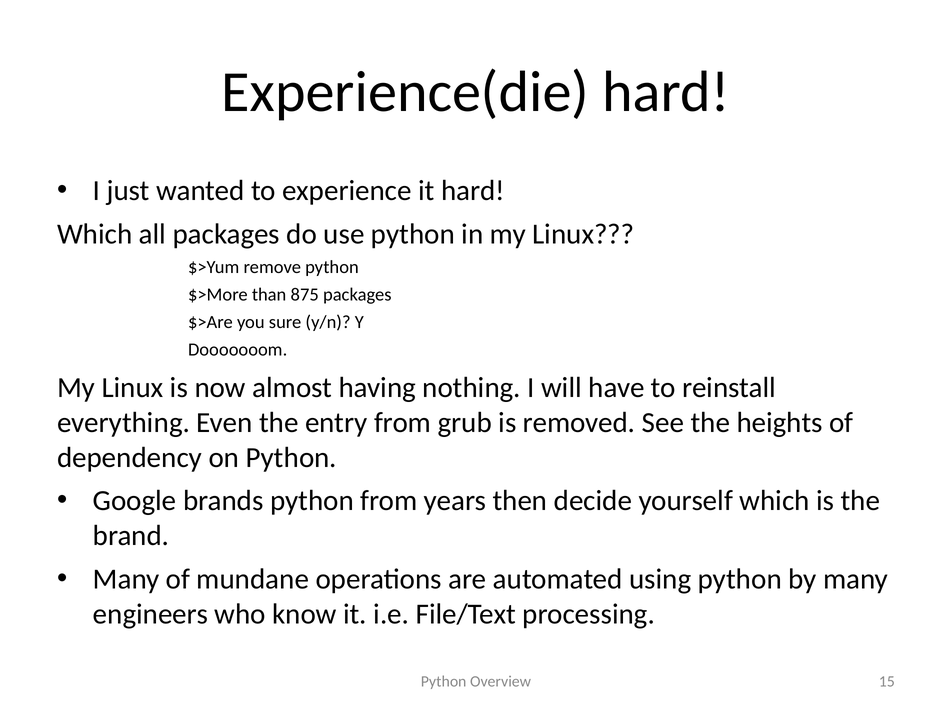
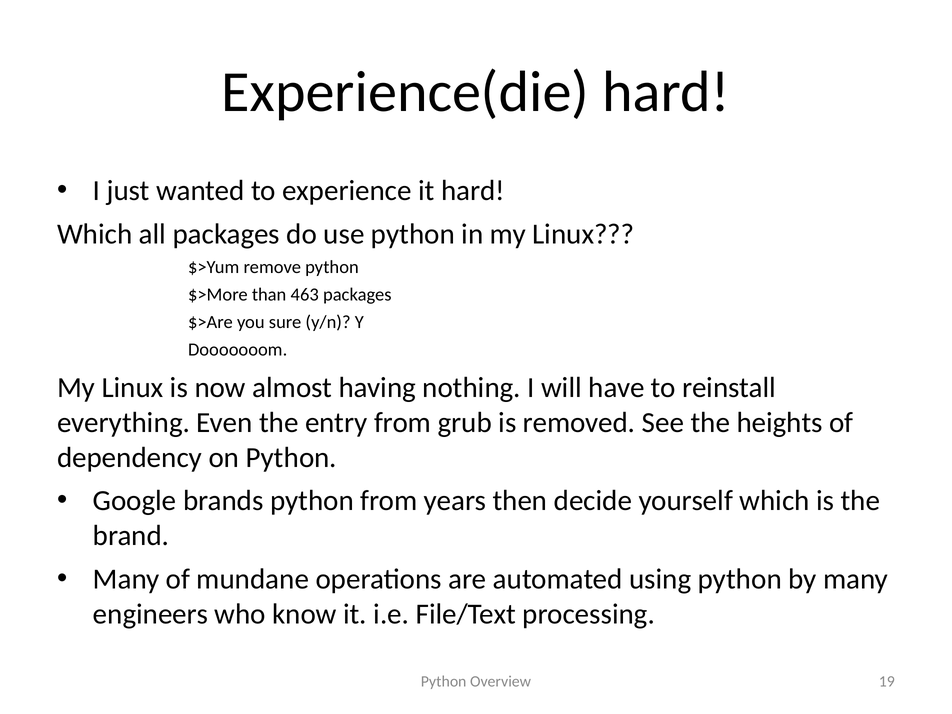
875: 875 -> 463
15: 15 -> 19
